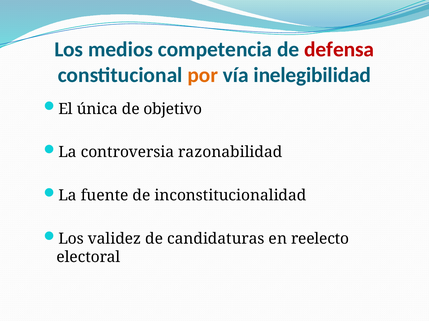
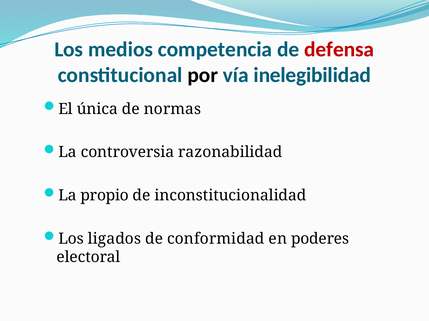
por colour: orange -> black
objetivo: objetivo -> normas
fuente: fuente -> propio
validez: validez -> ligados
candidaturas: candidaturas -> conformidad
reelecto: reelecto -> poderes
